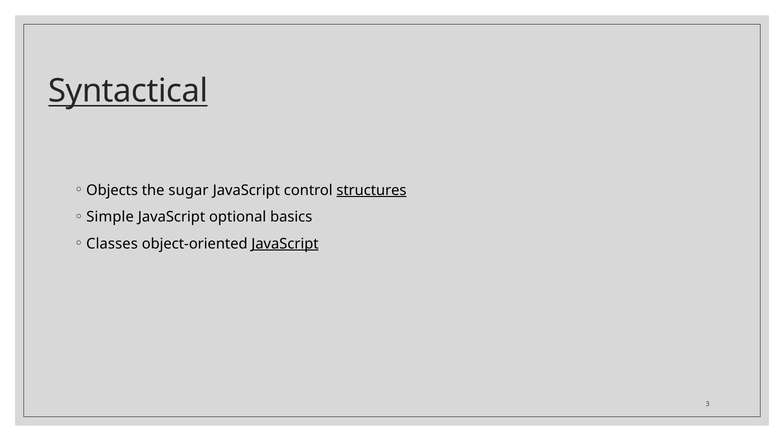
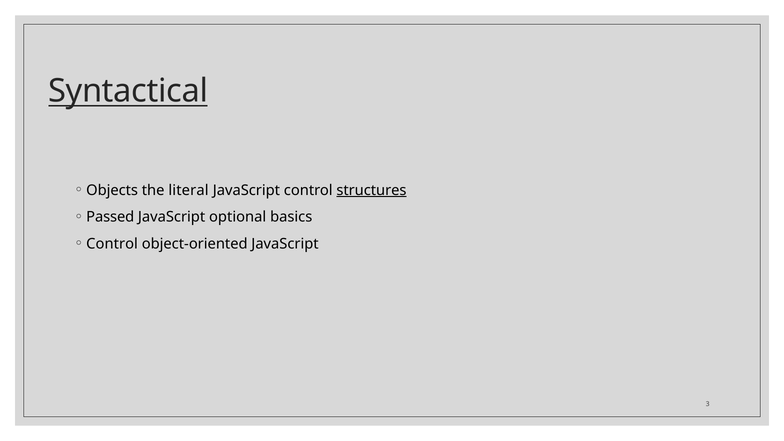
sugar: sugar -> literal
Simple: Simple -> Passed
Classes at (112, 244): Classes -> Control
JavaScript at (285, 244) underline: present -> none
